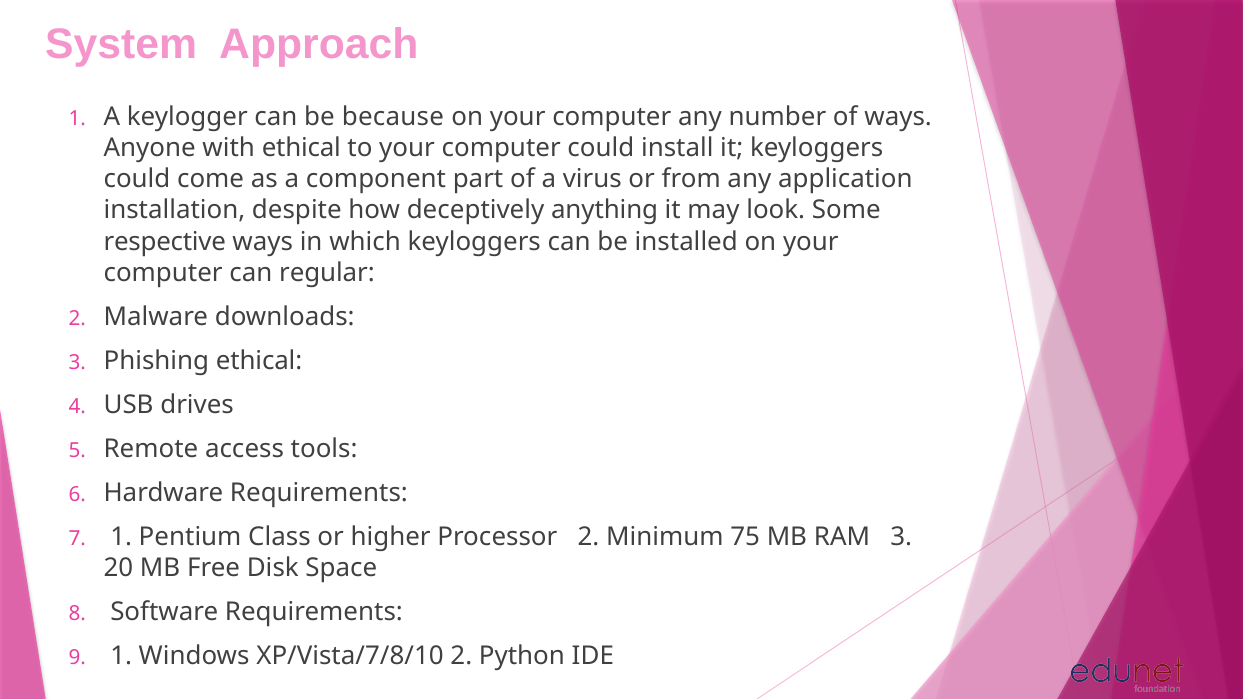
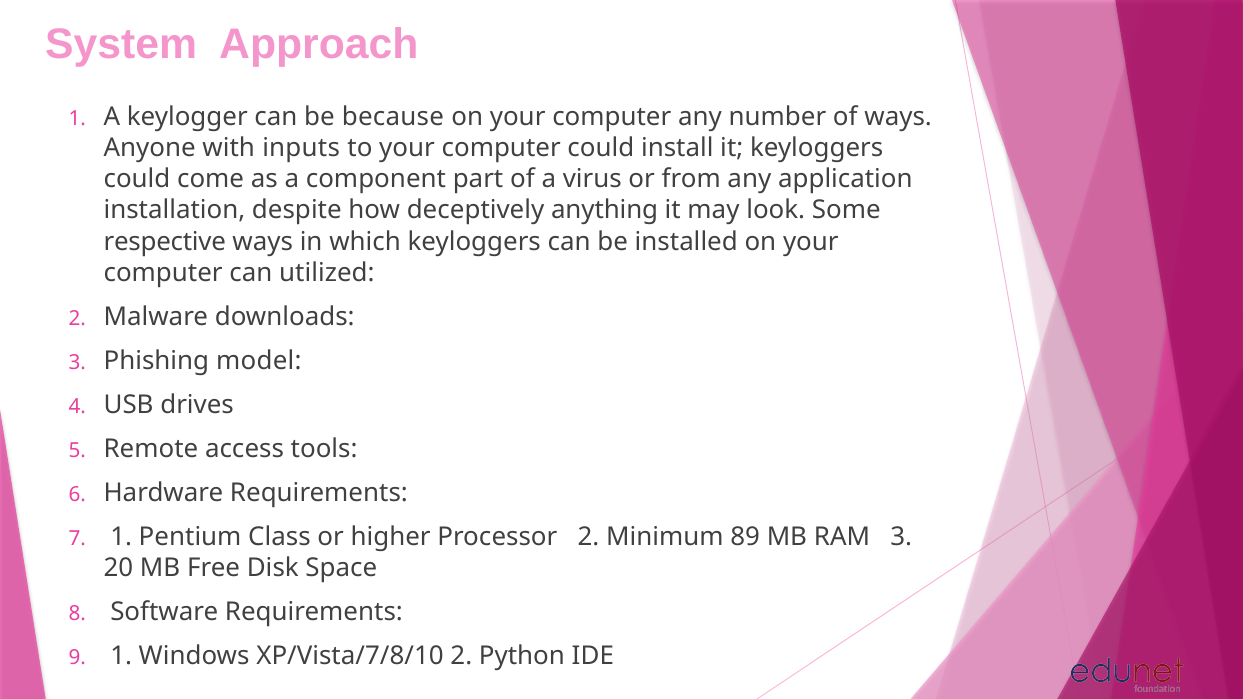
with ethical: ethical -> inputs
regular: regular -> utilized
Phishing ethical: ethical -> model
75: 75 -> 89
